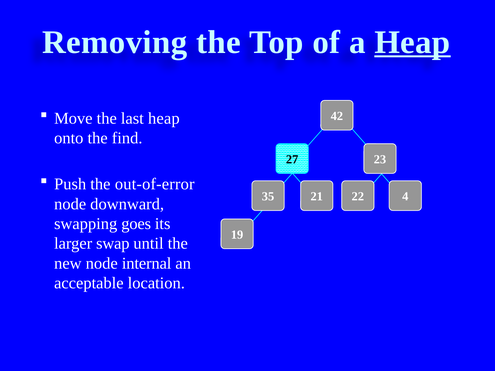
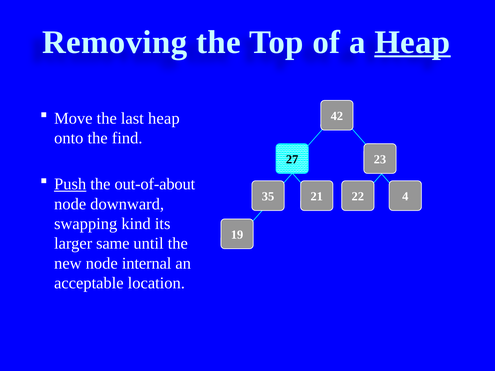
Push underline: none -> present
out-of-error: out-of-error -> out-of-about
goes: goes -> kind
swap: swap -> same
